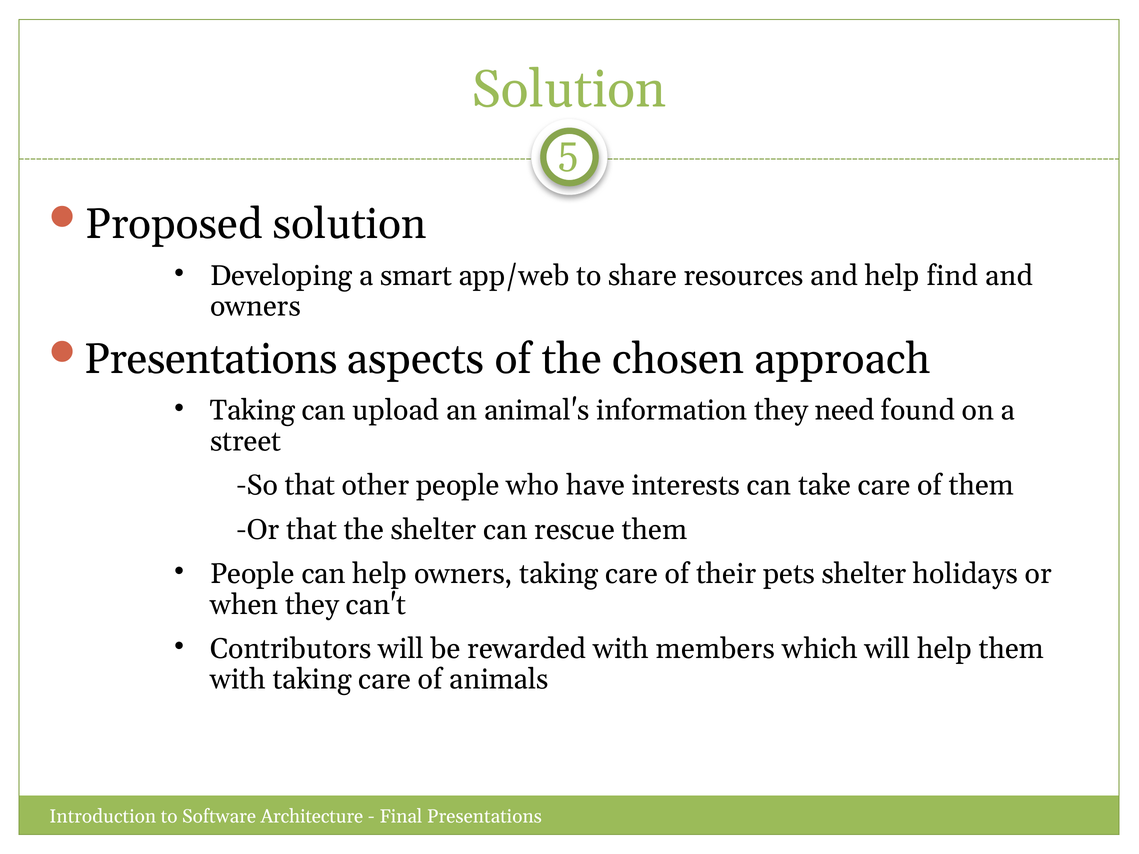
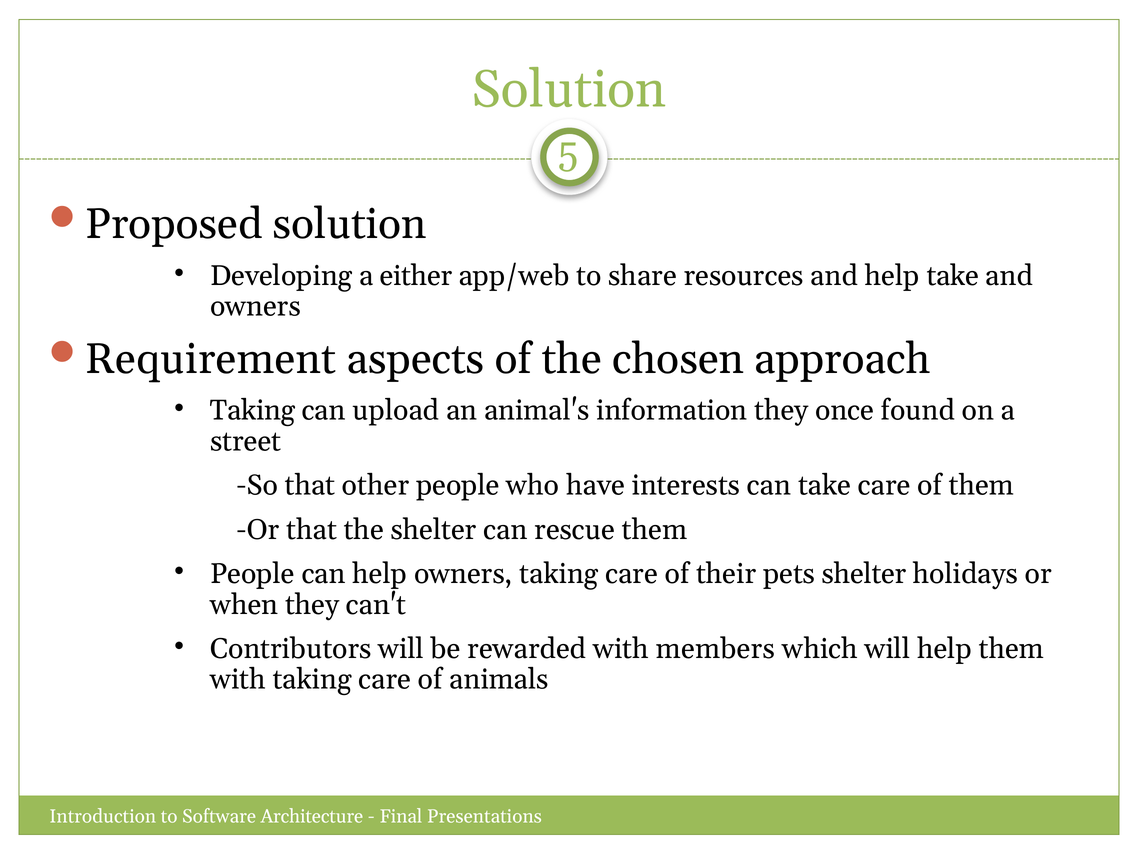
smart: smart -> either
help find: find -> take
Presentations at (211, 359): Presentations -> Requirement
need: need -> once
